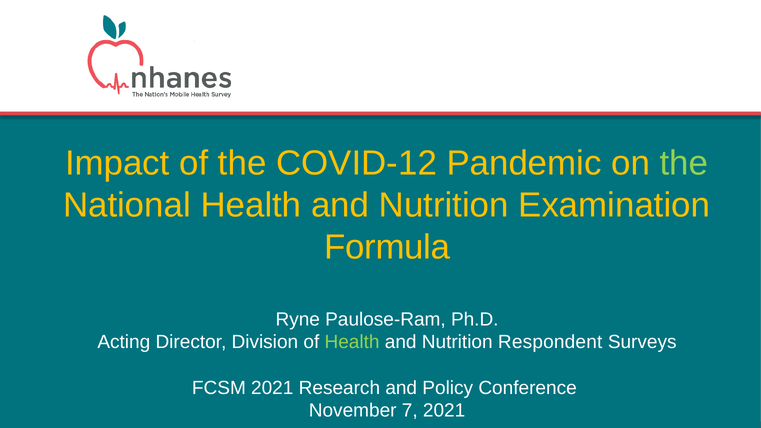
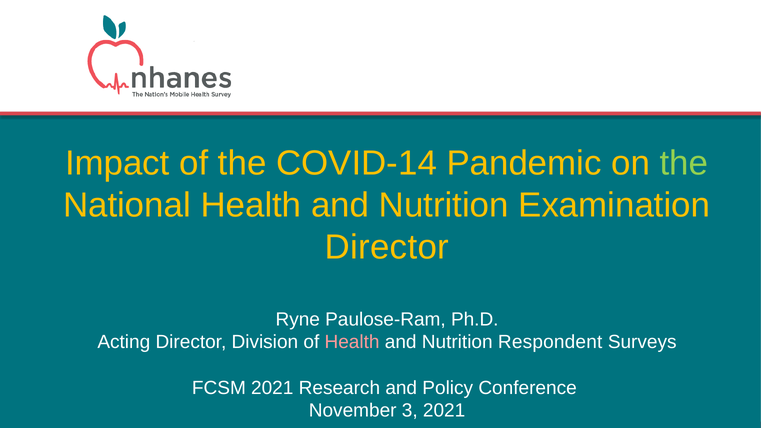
COVID-12: COVID-12 -> COVID-14
Formula at (387, 247): Formula -> Director
Health at (352, 342) colour: light green -> pink
7: 7 -> 3
